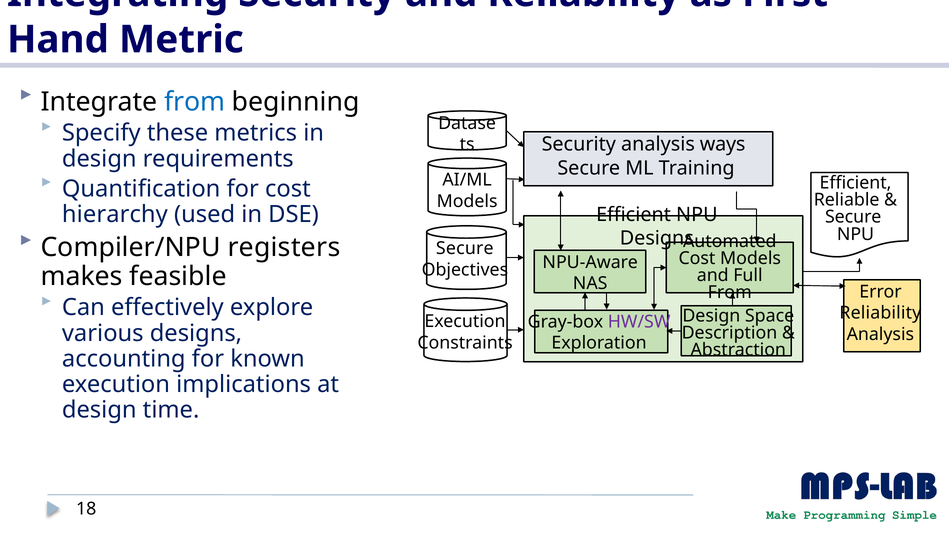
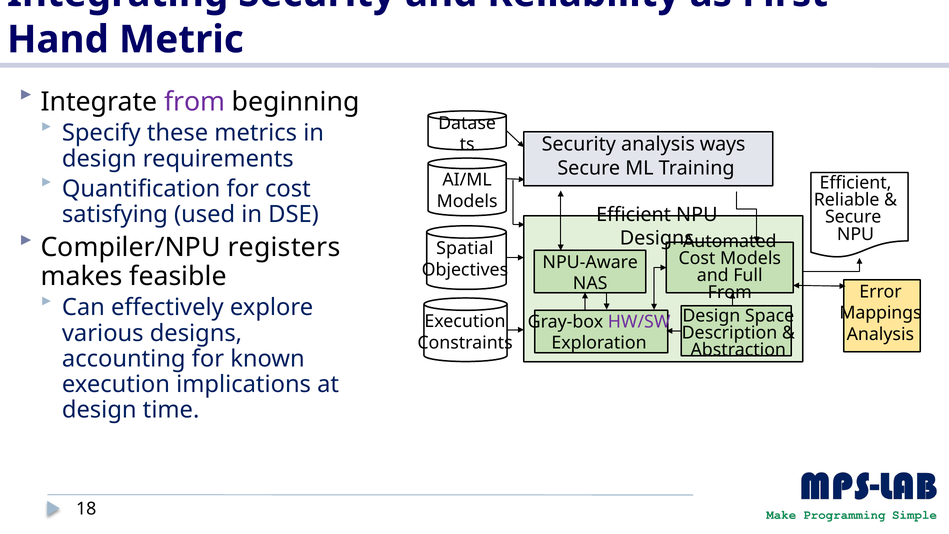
from at (195, 102) colour: blue -> purple
hierarchy: hierarchy -> satisfying
Secure at (465, 248): Secure -> Spatial
Reliability at (880, 313): Reliability -> Mappings
